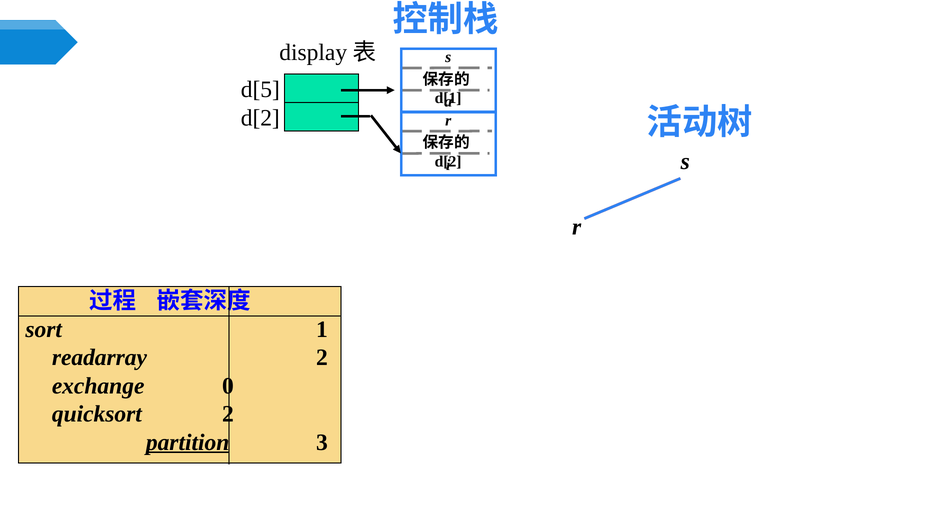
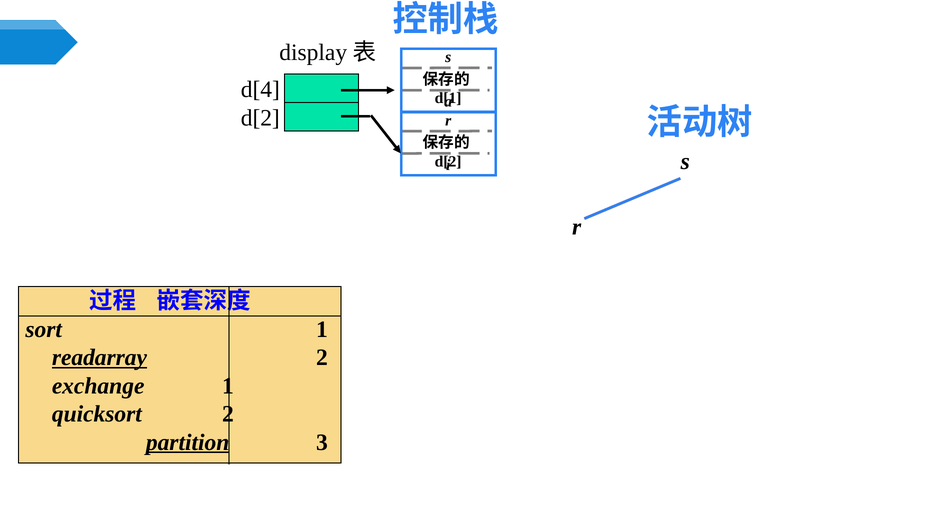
d[5: d[5 -> d[4
readarray underline: none -> present
exchange 0: 0 -> 1
